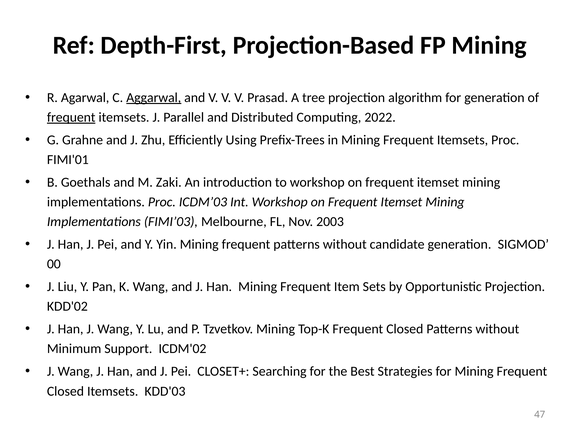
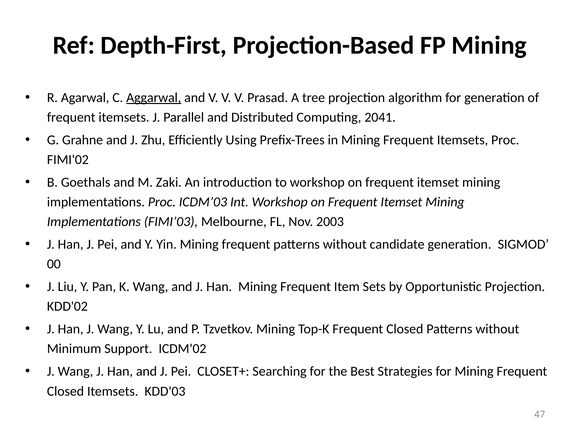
frequent at (71, 117) underline: present -> none
2022: 2022 -> 2041
FIMI'01: FIMI'01 -> FIMI'02
